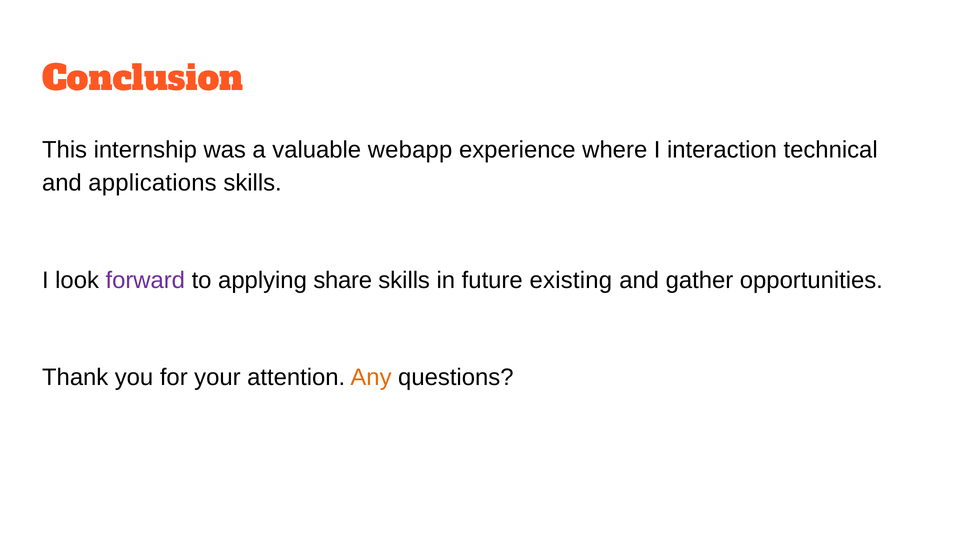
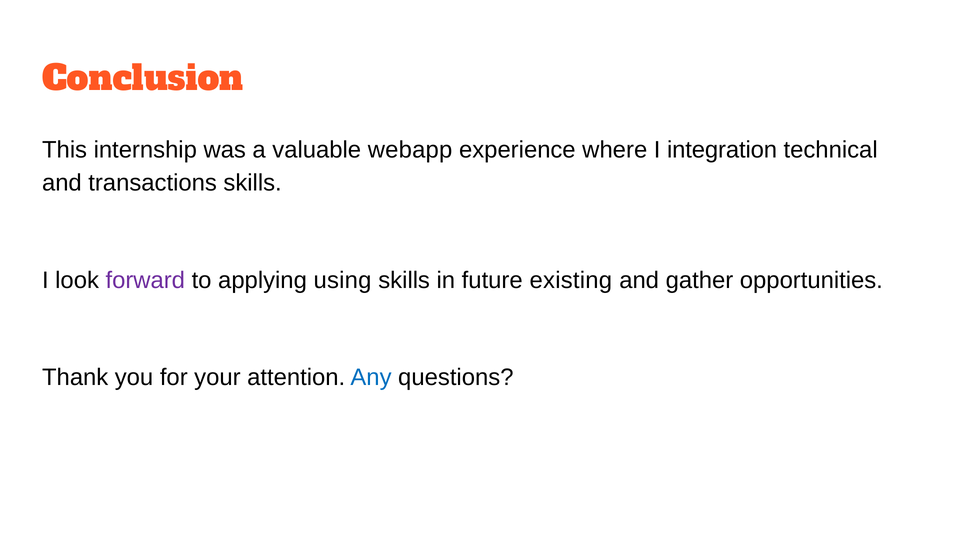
interaction: interaction -> integration
applications: applications -> transactions
share: share -> using
Any colour: orange -> blue
